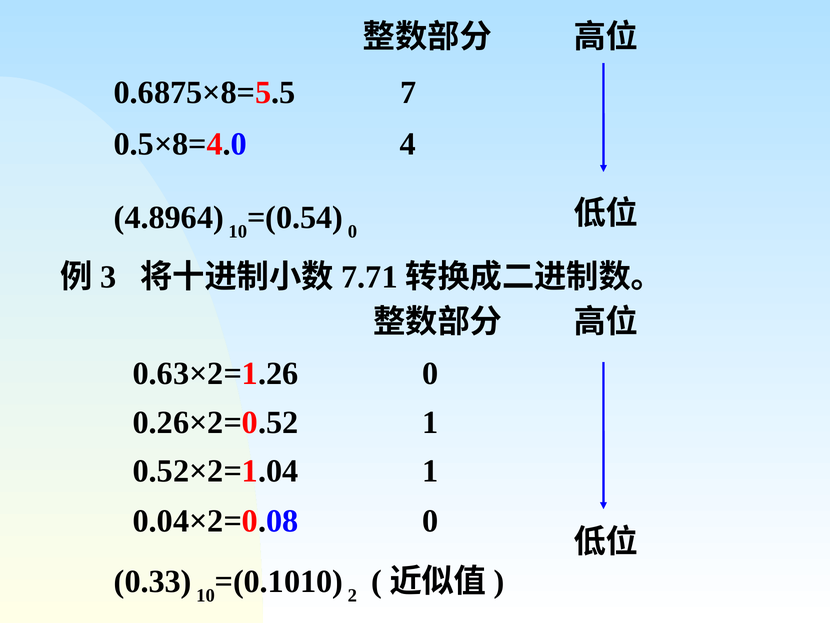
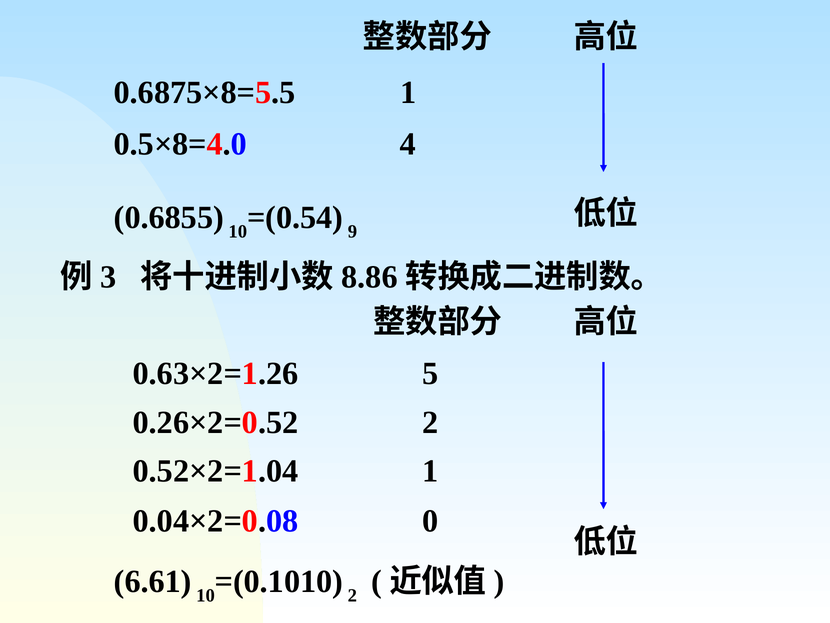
0.6875×8=5.5 7: 7 -> 1
4.8964: 4.8964 -> 0.6855
0 at (352, 231): 0 -> 9
7.71: 7.71 -> 8.86
0.63×2=1.26 0: 0 -> 5
0.26×2=0.52 1: 1 -> 2
0.33: 0.33 -> 6.61
